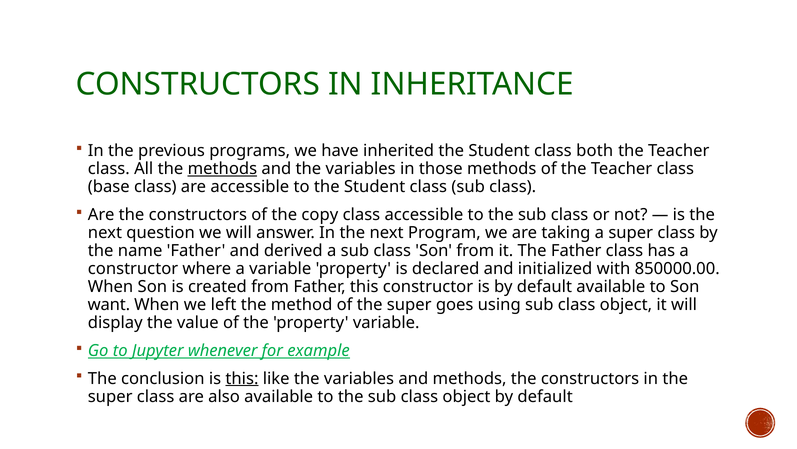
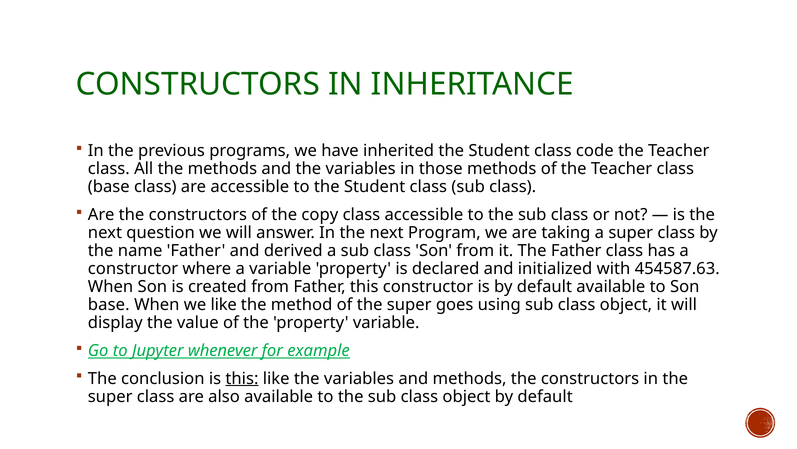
both: both -> code
methods at (222, 169) underline: present -> none
850000.00: 850000.00 -> 454587.63
want at (109, 304): want -> base
we left: left -> like
